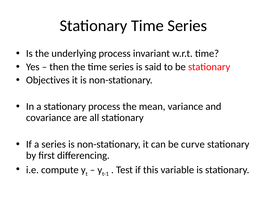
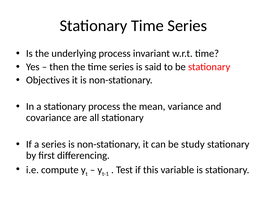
curve: curve -> study
